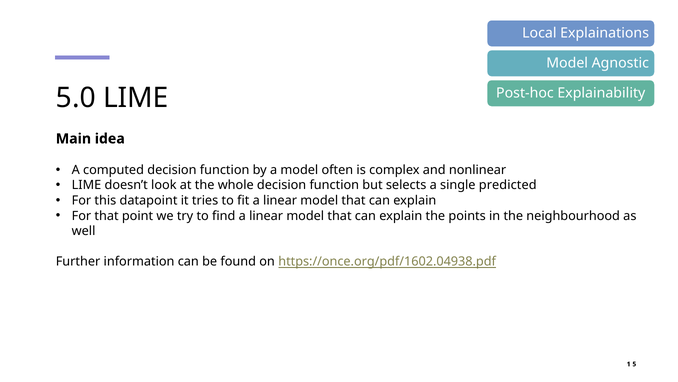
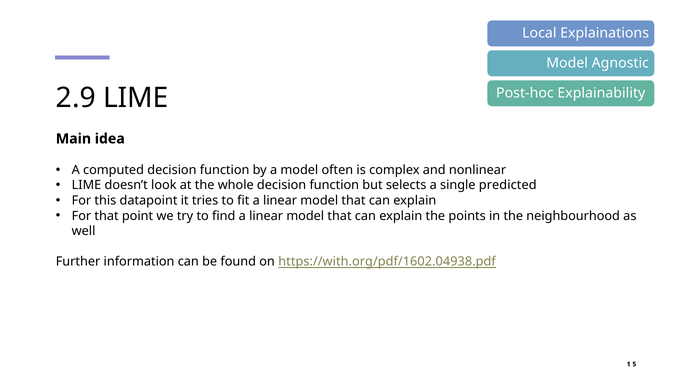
5.0: 5.0 -> 2.9
https://once.org/pdf/1602.04938.pdf: https://once.org/pdf/1602.04938.pdf -> https://with.org/pdf/1602.04938.pdf
